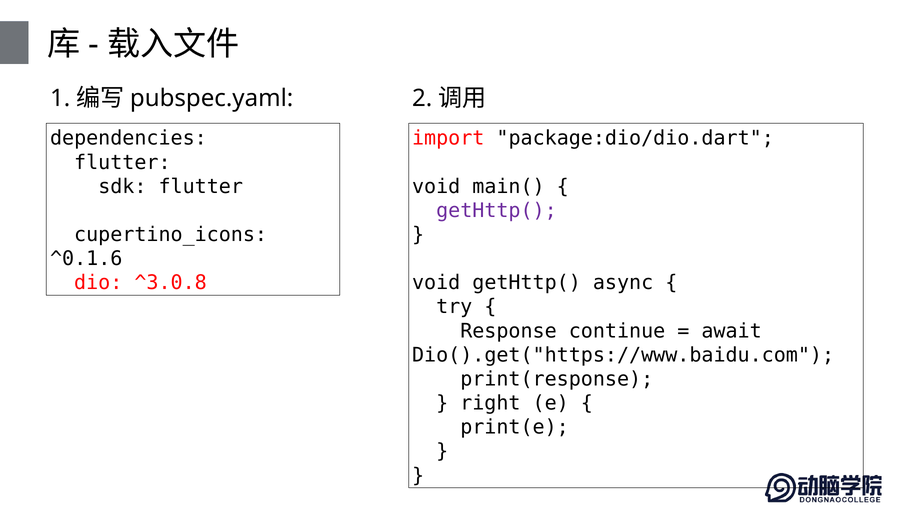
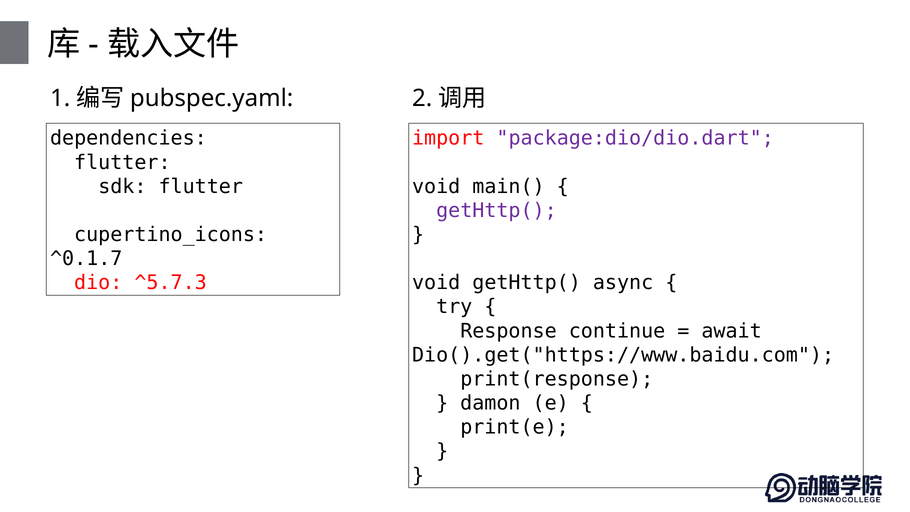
package:dio/dio.dart colour: black -> purple
^0.1.6: ^0.1.6 -> ^0.1.7
^3.0.8: ^3.0.8 -> ^5.7.3
right: right -> damon
